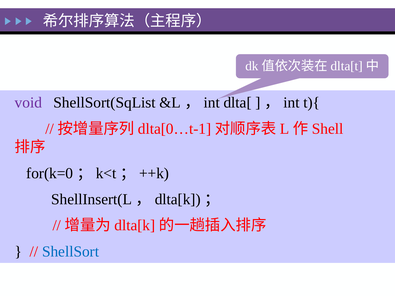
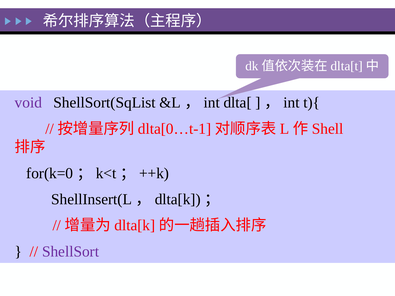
ShellSort colour: blue -> purple
